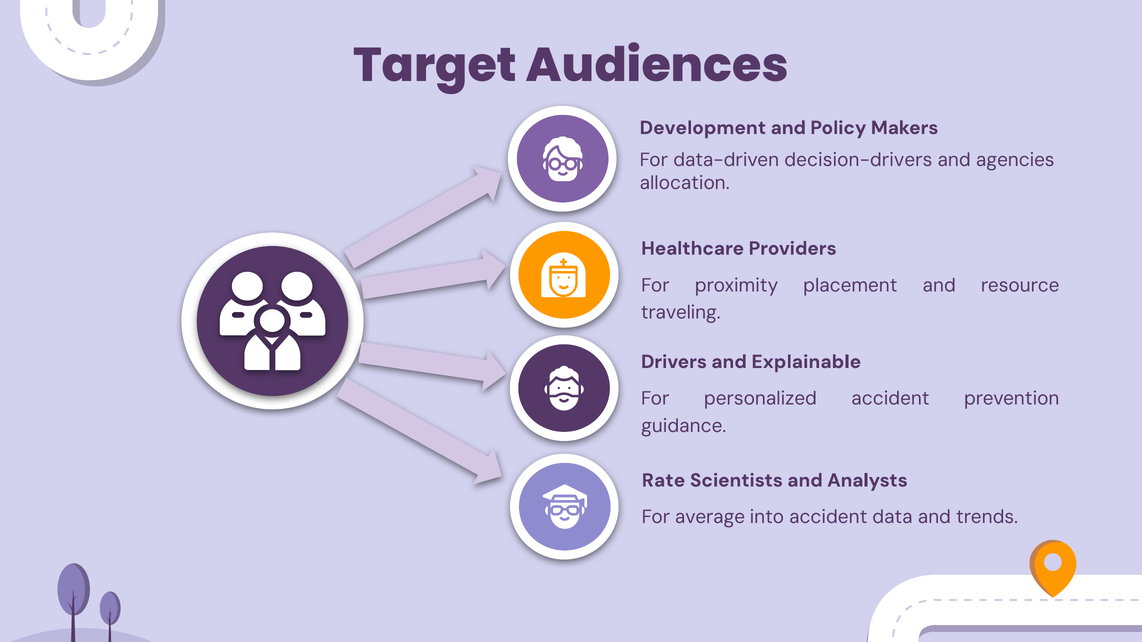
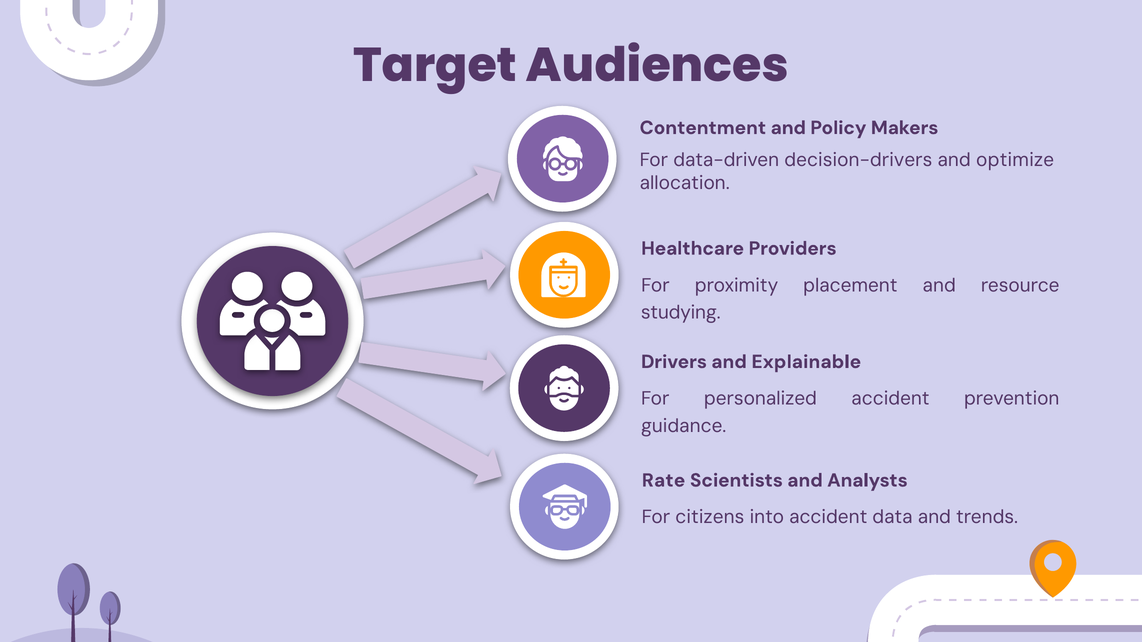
Development: Development -> Contentment
agencies: agencies -> optimize
traveling: traveling -> studying
average: average -> citizens
